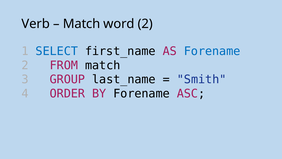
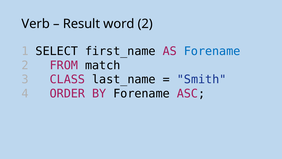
Match at (82, 24): Match -> Result
SELECT colour: blue -> black
GROUP: GROUP -> CLASS
